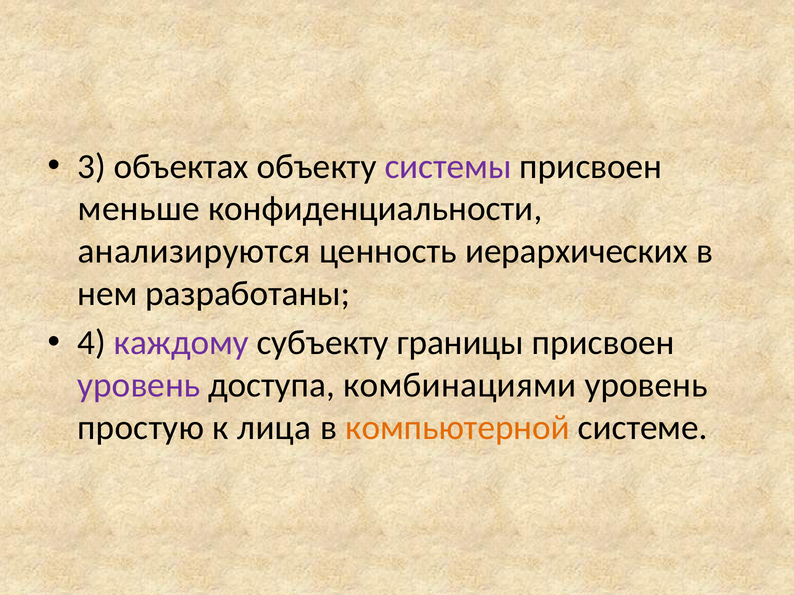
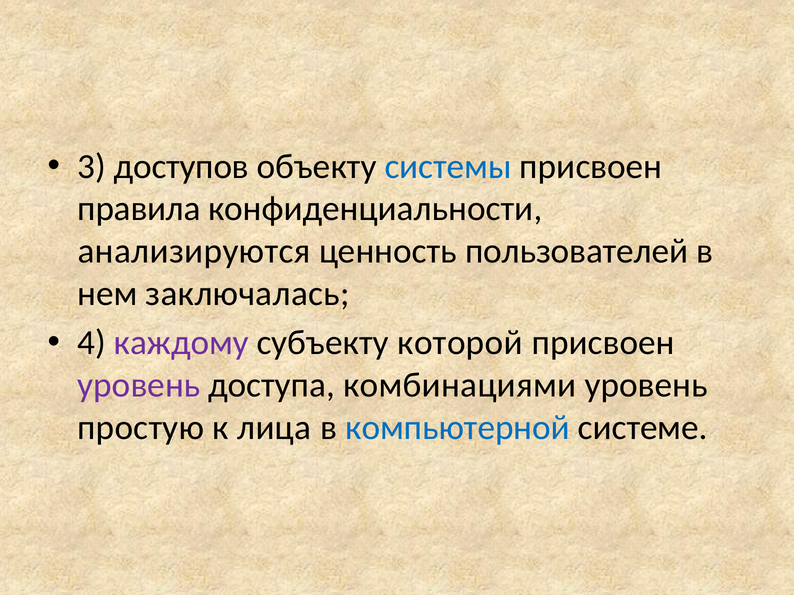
объектах: объектах -> доступов
системы colour: purple -> blue
меньше: меньше -> правила
иерархических: иерархических -> пользователей
разработаны: разработаны -> заключалась
границы: границы -> которой
компьютерной colour: orange -> blue
